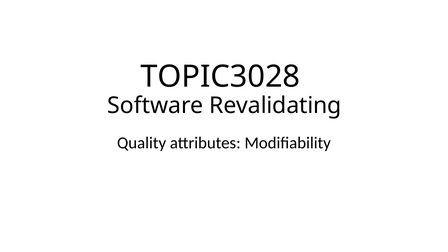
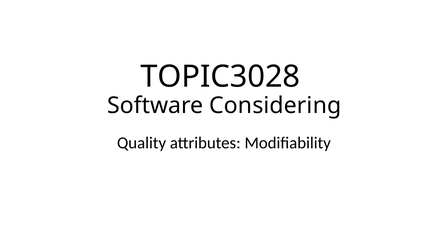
Revalidating: Revalidating -> Considering
